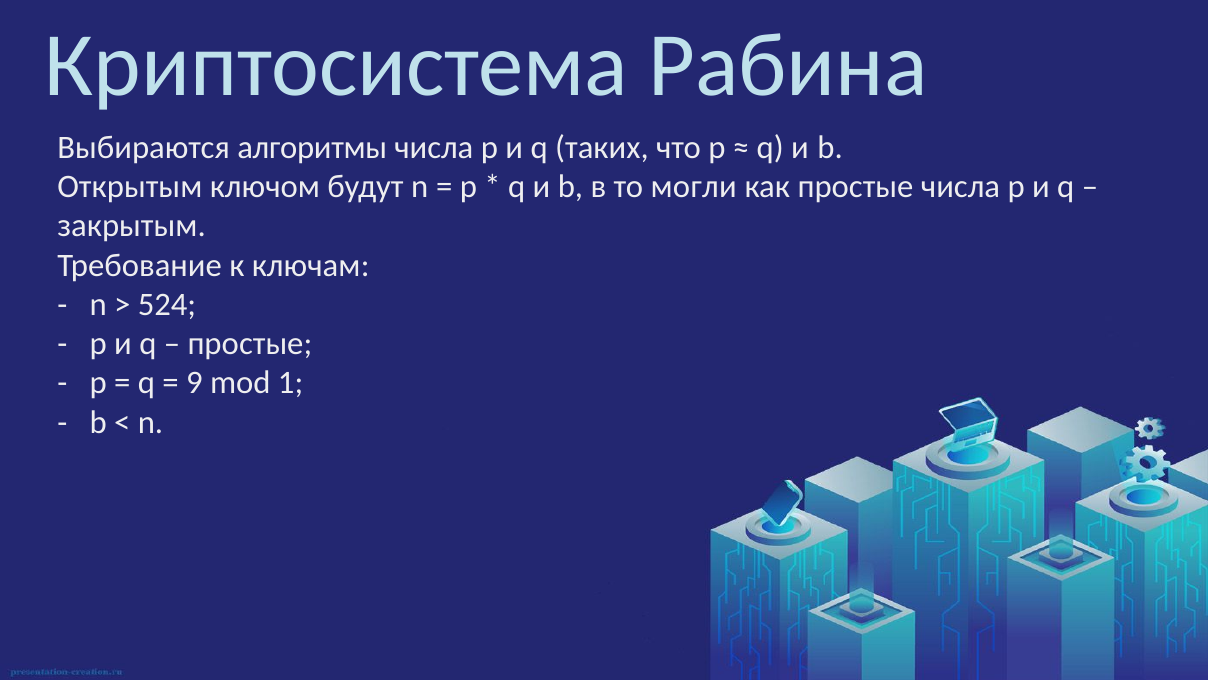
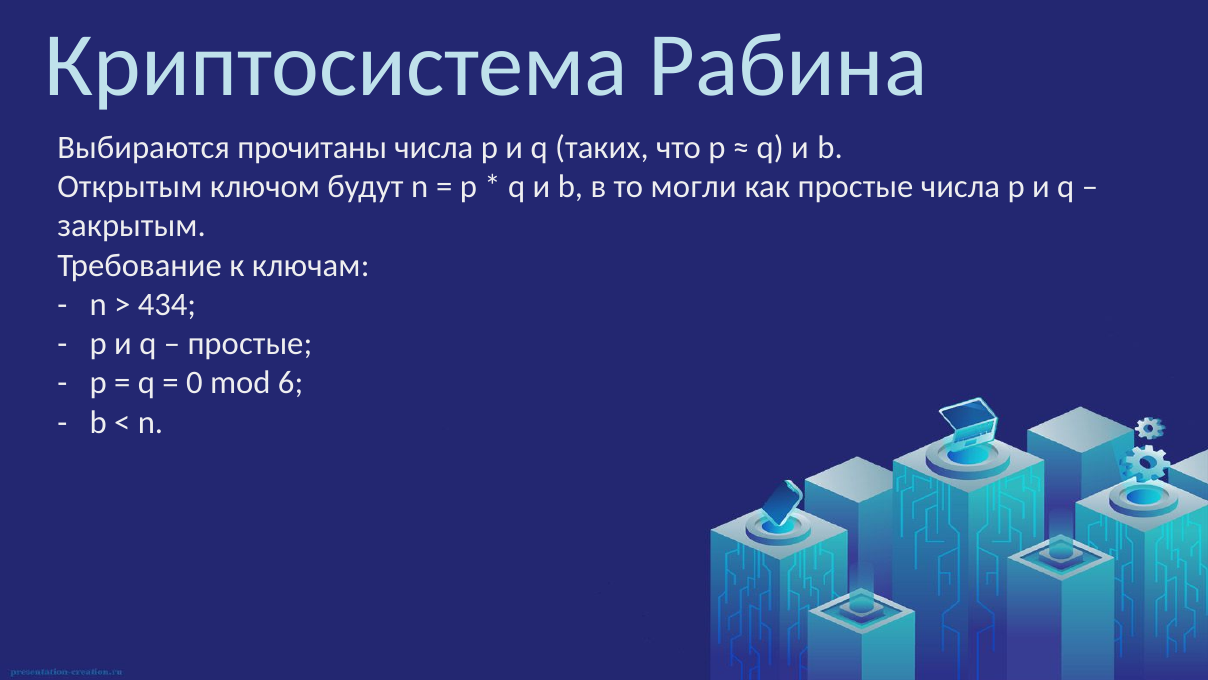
алгоритмы: алгоритмы -> прочитаны
524: 524 -> 434
9: 9 -> 0
1: 1 -> 6
